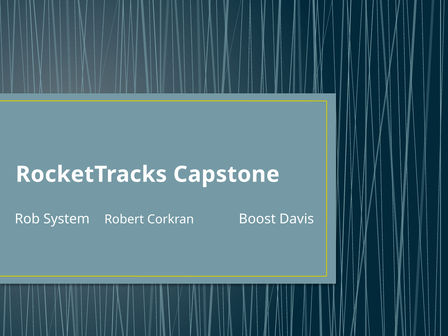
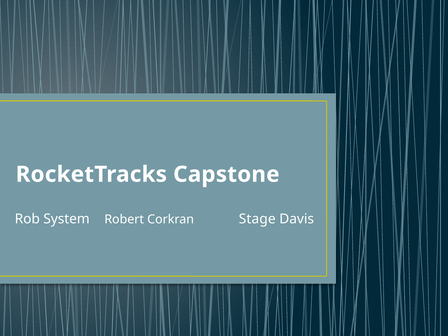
Boost: Boost -> Stage
